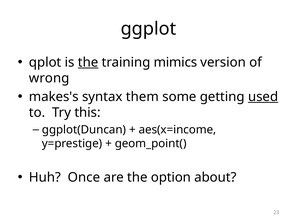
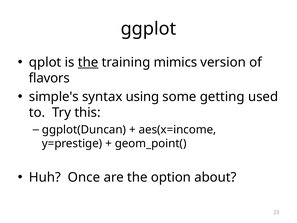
wrong: wrong -> flavors
makes's: makes's -> simple's
them: them -> using
used underline: present -> none
